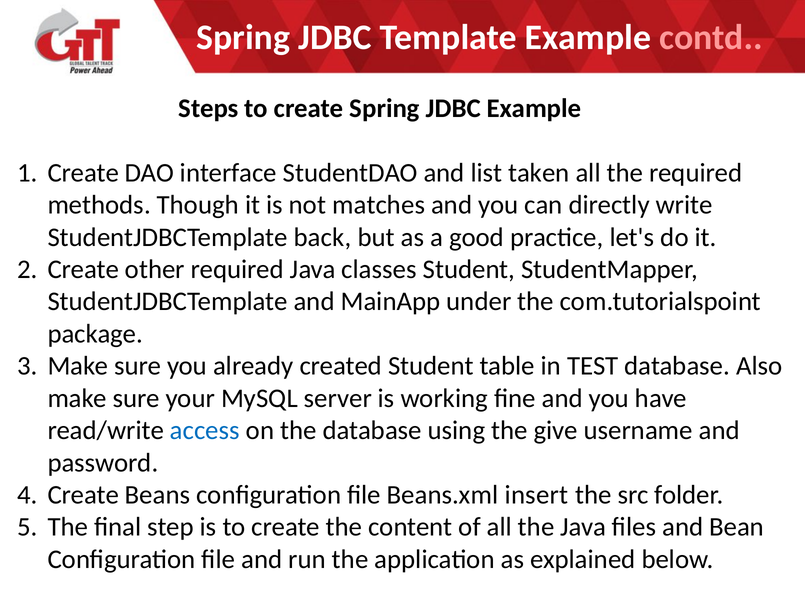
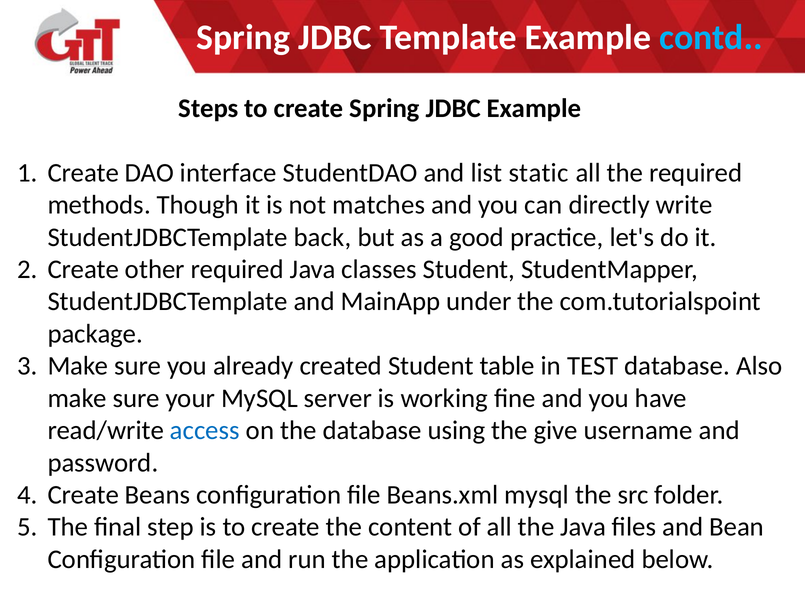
contd colour: pink -> light blue
taken: taken -> static
Beans.xml insert: insert -> mysql
